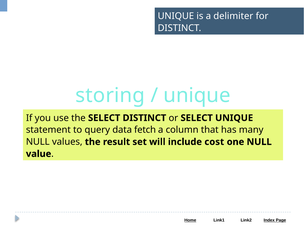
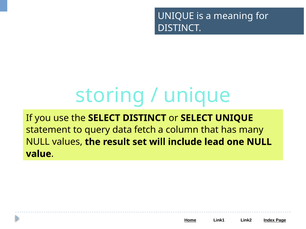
delimiter: delimiter -> meaning
cost: cost -> lead
